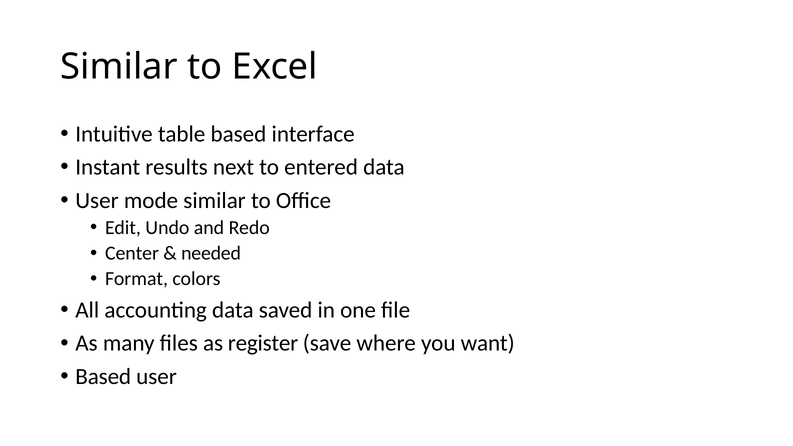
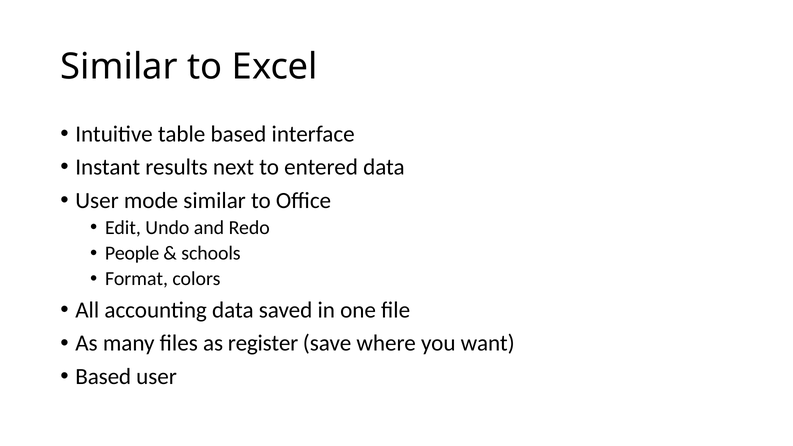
Center: Center -> People
needed: needed -> schools
